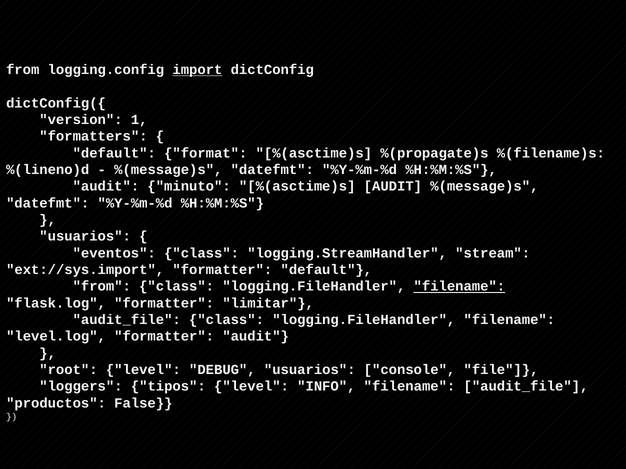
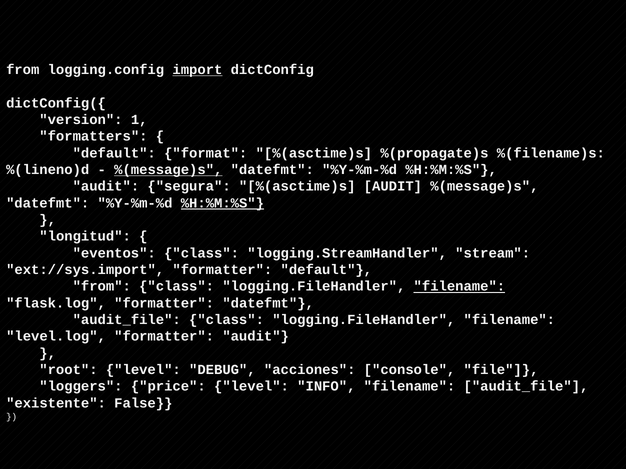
%(message)s at (168, 170) underline: none -> present
minuto: minuto -> segura
%H:%M:%S at (222, 203) underline: none -> present
usuarios at (85, 237): usuarios -> longitud
formatter limitar: limitar -> datefmt
DEBUG usuarios: usuarios -> acciones
tipos: tipos -> price
productos: productos -> existente
